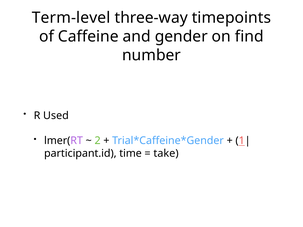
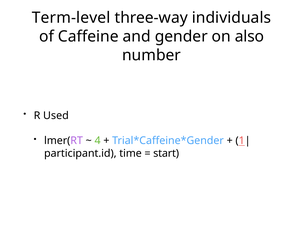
timepoints: timepoints -> individuals
find: find -> also
2: 2 -> 4
take: take -> start
